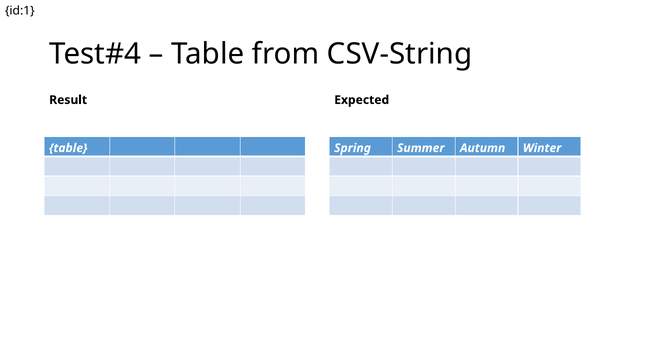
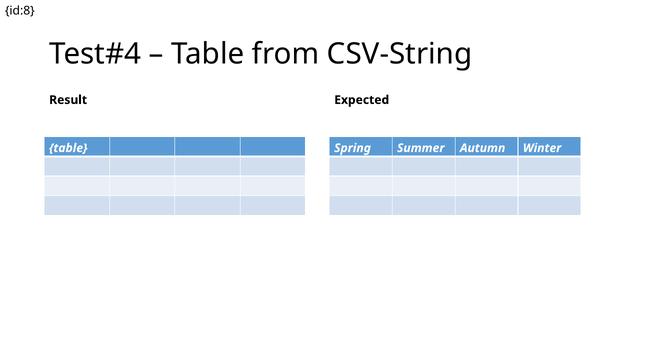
id:1: id:1 -> id:8
